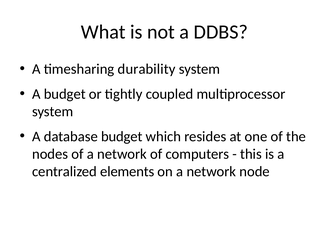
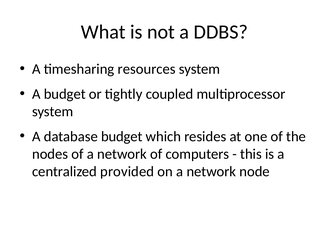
durability: durability -> resources
elements: elements -> provided
